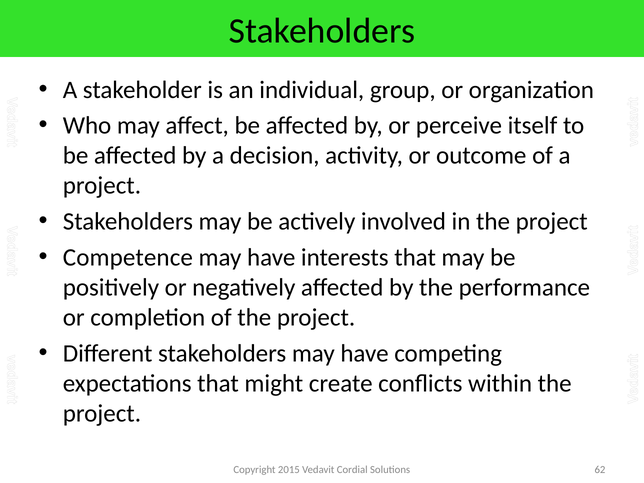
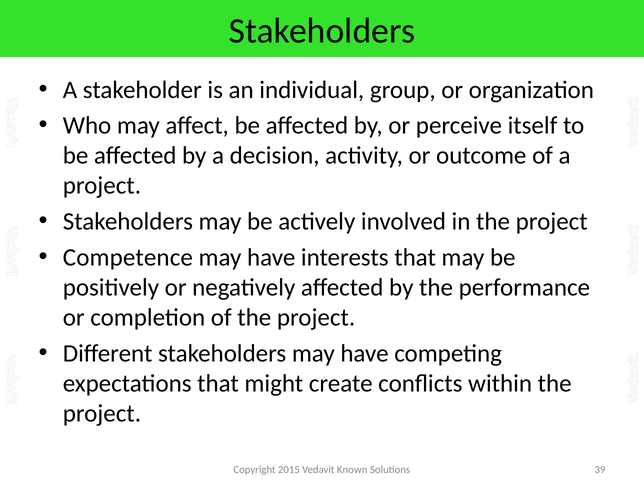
Cordial: Cordial -> Known
62: 62 -> 39
